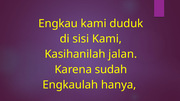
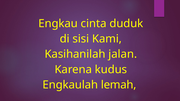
Engkau kami: kami -> cinta
sudah: sudah -> kudus
hanya: hanya -> lemah
